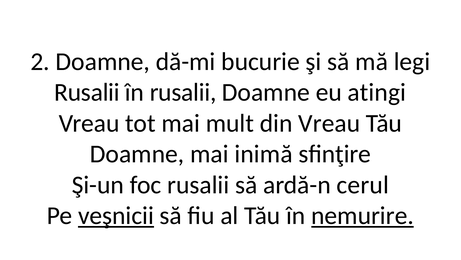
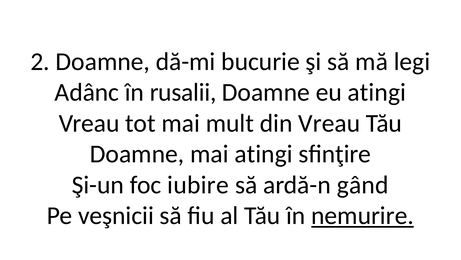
Rusalii at (87, 92): Rusalii -> Adânc
mai inimă: inimă -> atingi
foc rusalii: rusalii -> iubire
cerul: cerul -> gând
veşnicii underline: present -> none
